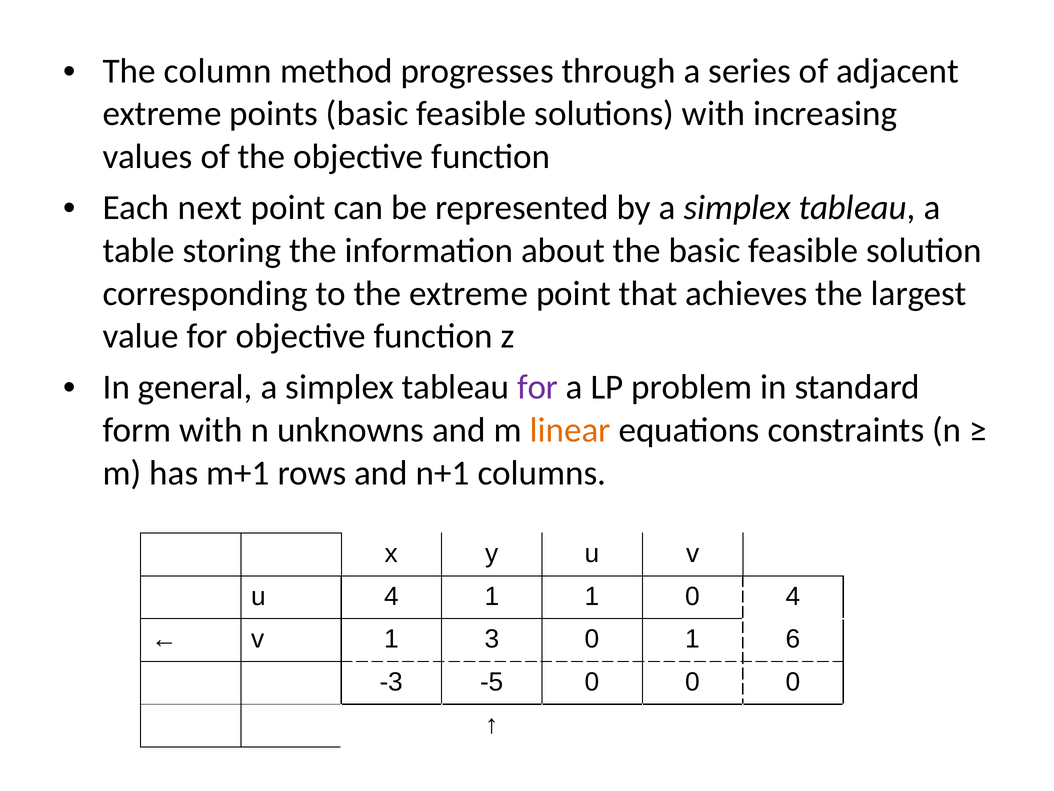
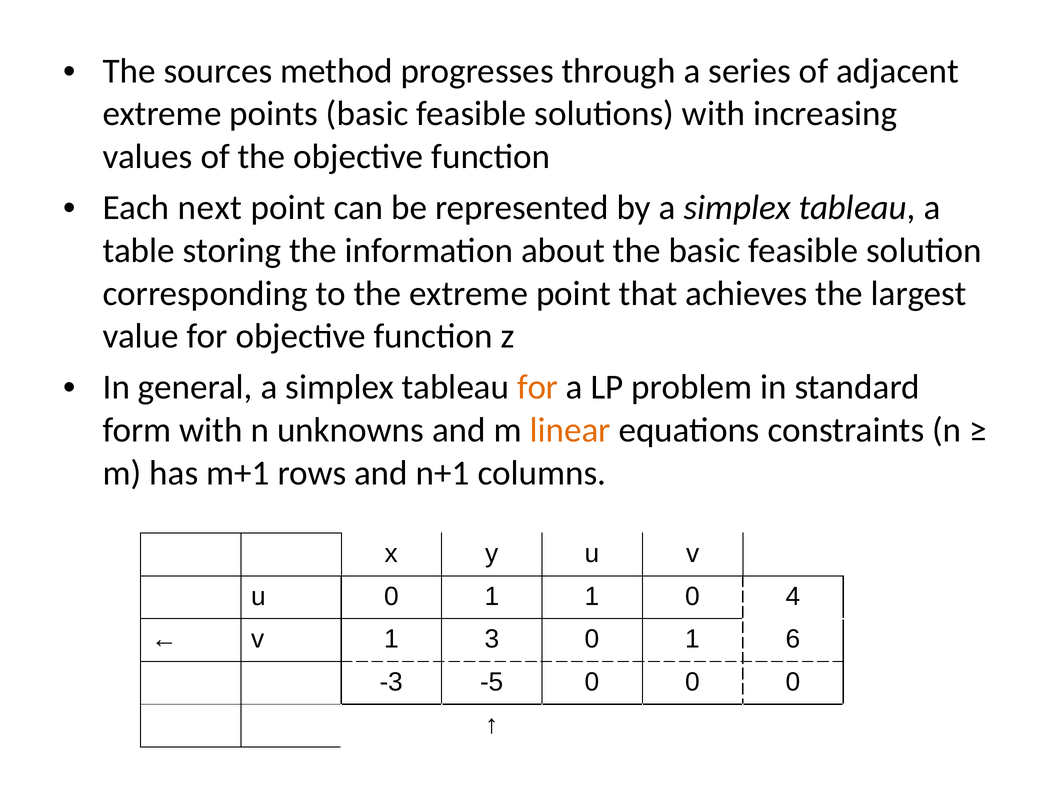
column: column -> sources
for at (538, 387) colour: purple -> orange
u 4: 4 -> 0
